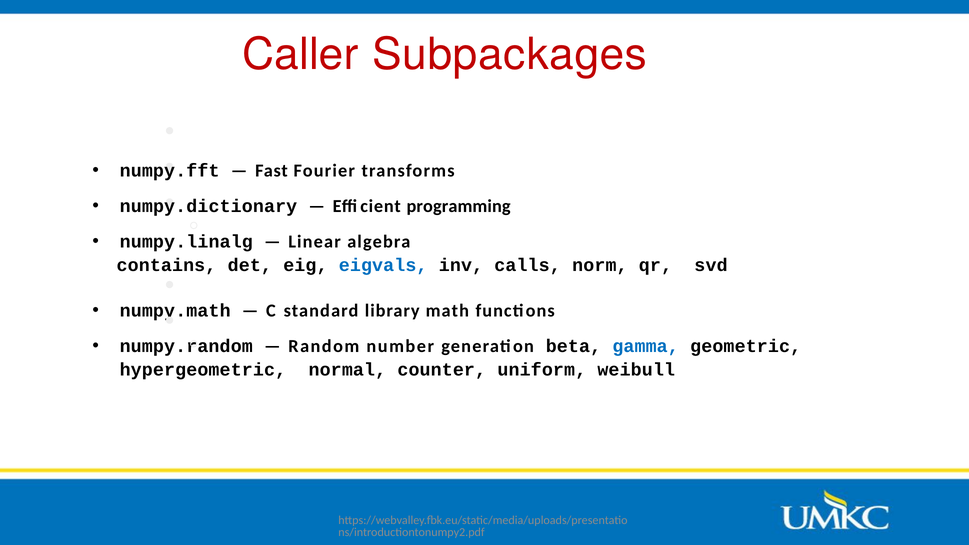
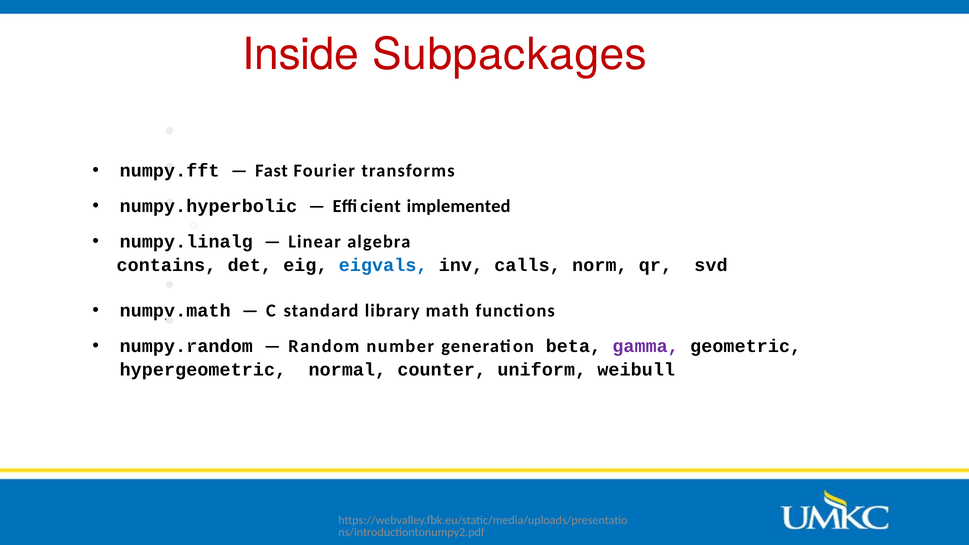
Caller: Caller -> Inside
numpy.dictionary: numpy.dictionary -> numpy.hyperbolic
programming: programming -> implemented
gamma colour: blue -> purple
